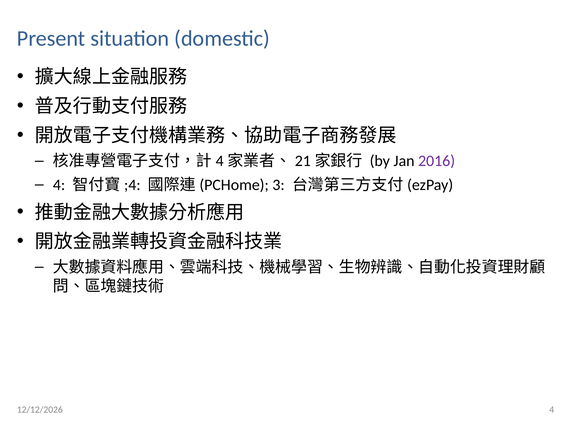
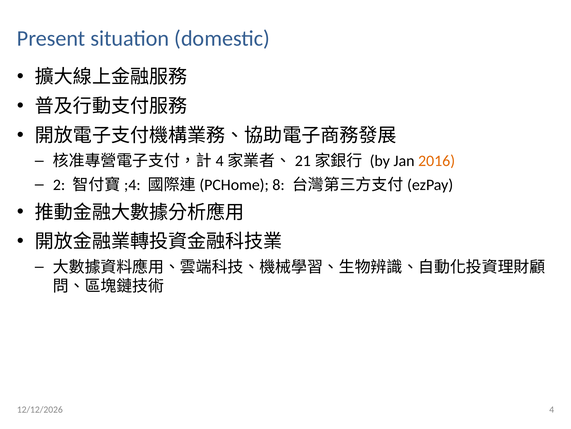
2016 colour: purple -> orange
4 at (59, 185): 4 -> 2
3: 3 -> 8
